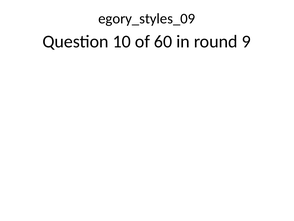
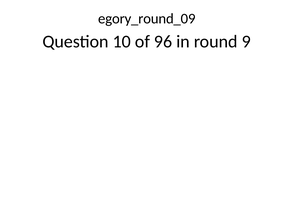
egory_styles_09: egory_styles_09 -> egory_round_09
60: 60 -> 96
